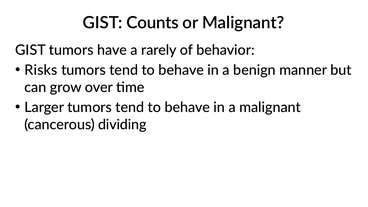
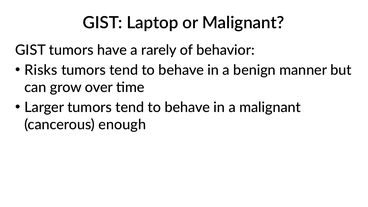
Counts: Counts -> Laptop
dividing: dividing -> enough
